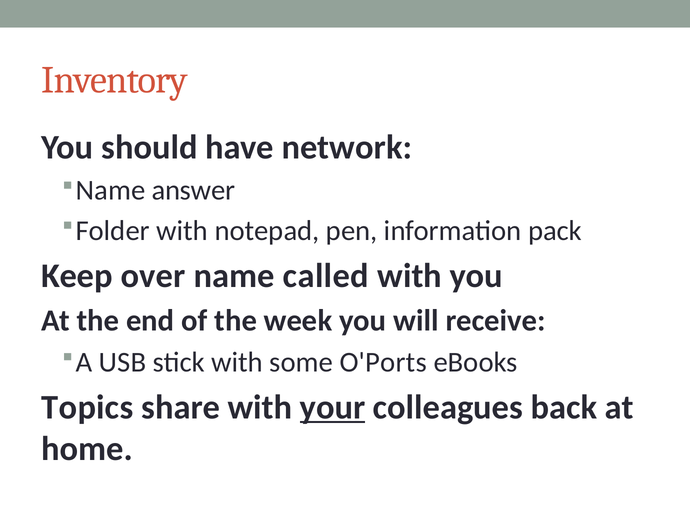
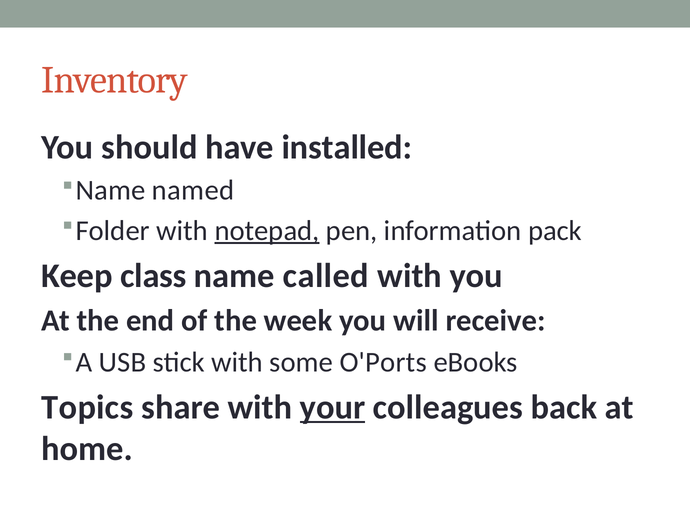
network: network -> installed
answer: answer -> named
notepad underline: none -> present
over: over -> class
